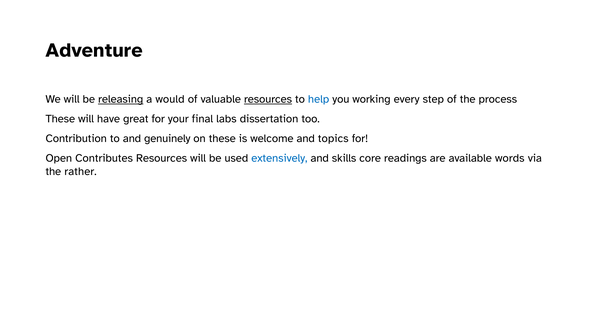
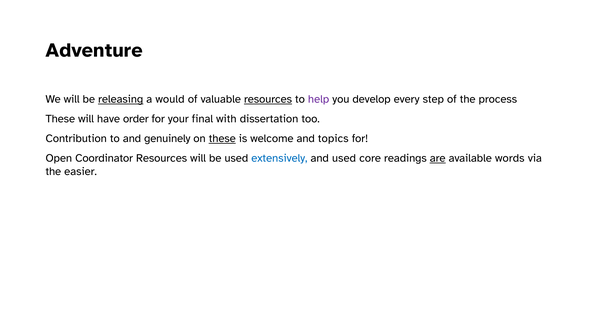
help colour: blue -> purple
working: working -> develop
great: great -> order
labs: labs -> with
these at (222, 138) underline: none -> present
Contributes: Contributes -> Coordinator
and skills: skills -> used
are underline: none -> present
rather: rather -> easier
